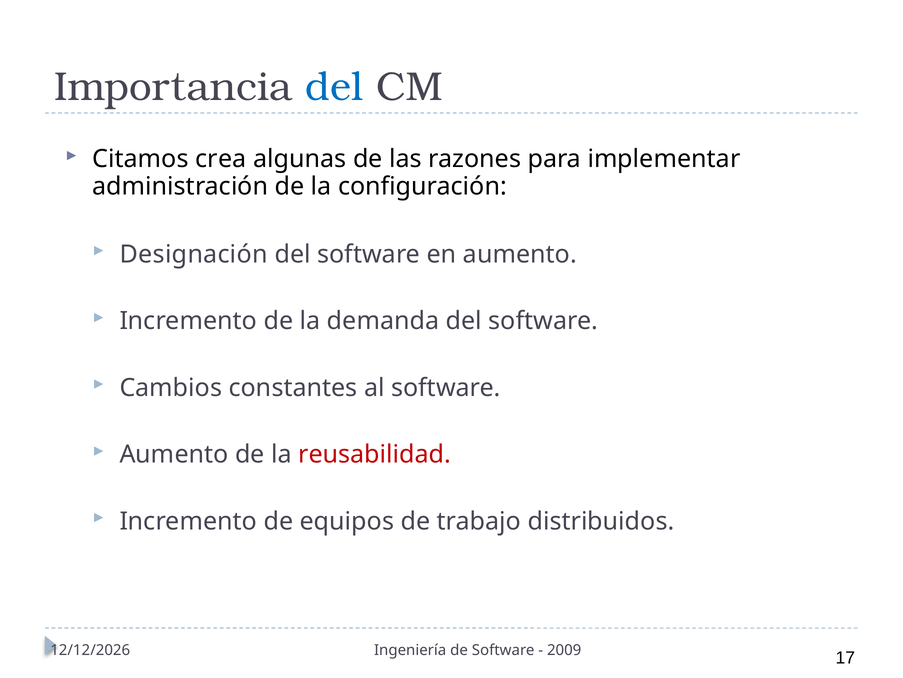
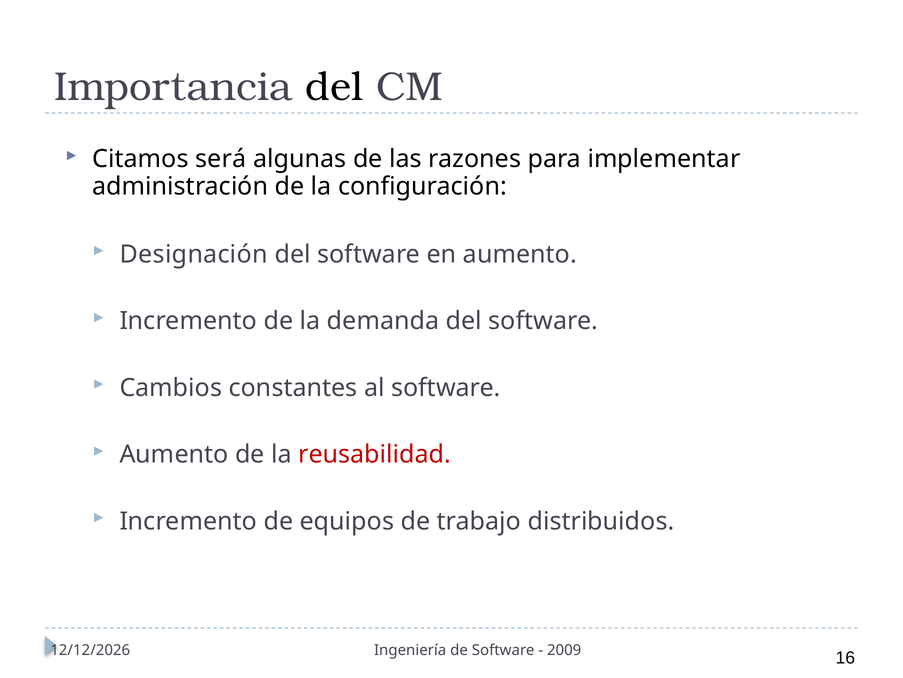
del at (334, 87) colour: blue -> black
crea: crea -> será
17: 17 -> 16
